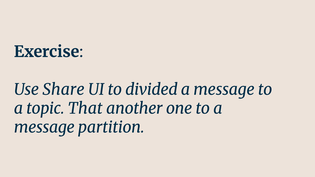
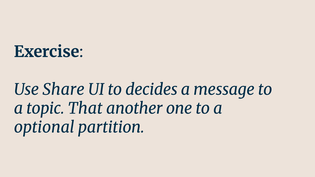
divided: divided -> decides
message at (44, 127): message -> optional
